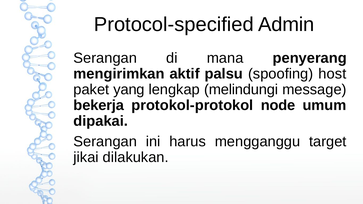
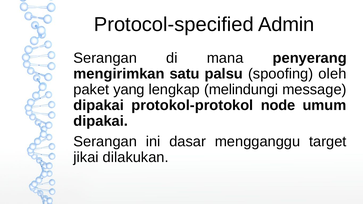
aktif: aktif -> satu
host: host -> oleh
bekerja at (99, 105): bekerja -> dipakai
harus: harus -> dasar
